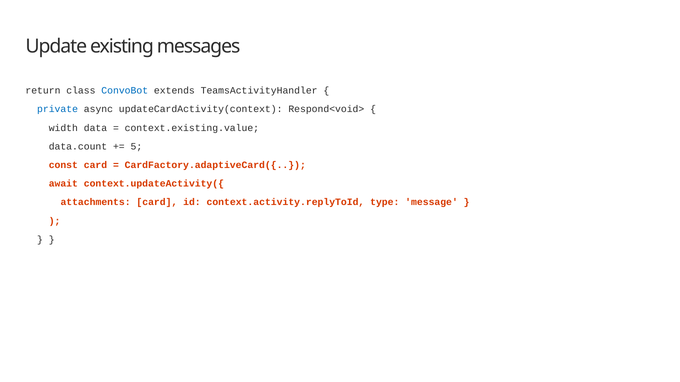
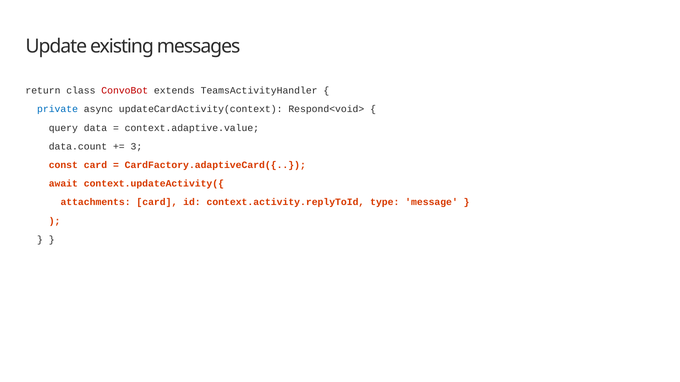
ConvoBot colour: blue -> red
width: width -> query
context.existing.value: context.existing.value -> context.adaptive.value
5: 5 -> 3
